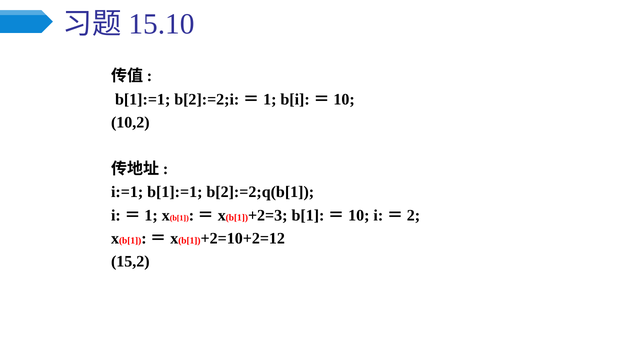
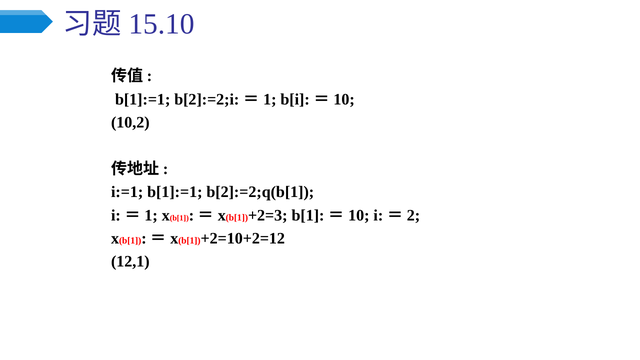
15,2: 15,2 -> 12,1
